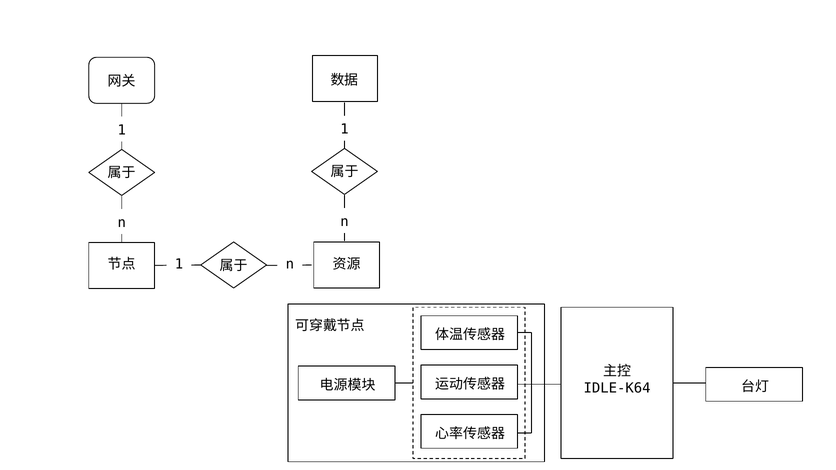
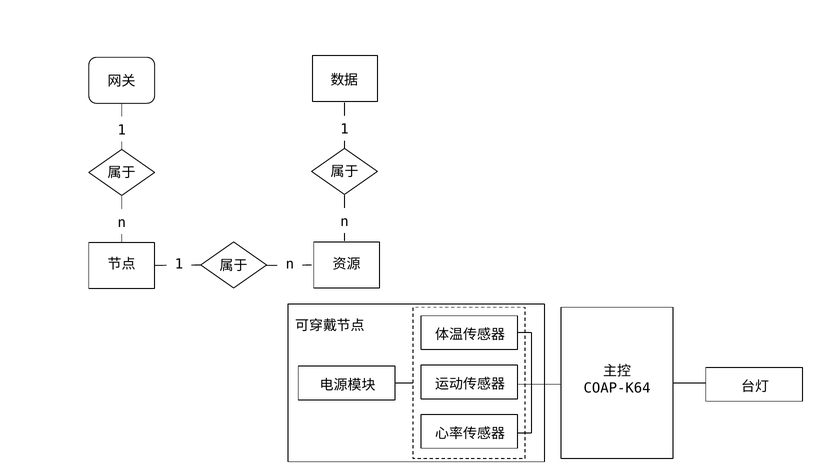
IDLE-K64: IDLE-K64 -> COAP-K64
